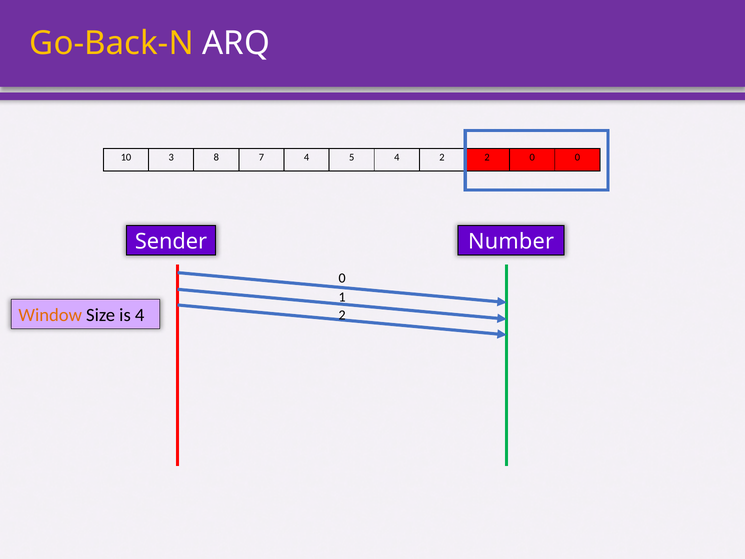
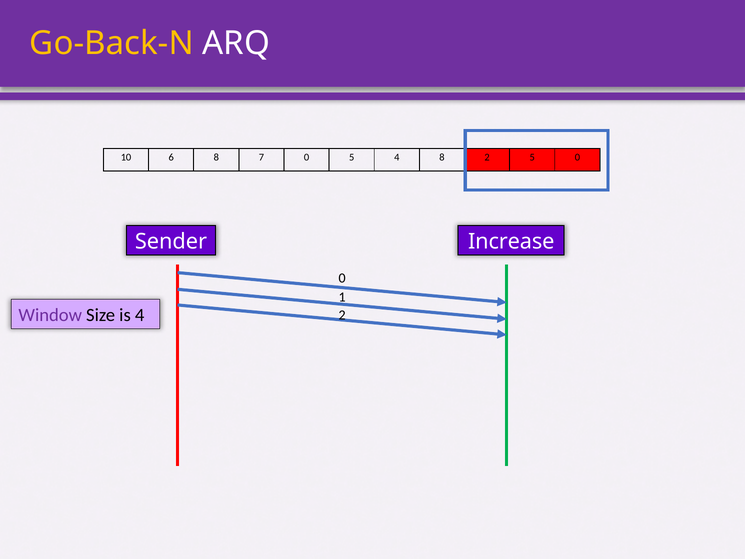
3: 3 -> 6
7 4: 4 -> 0
4 2: 2 -> 8
2 0: 0 -> 5
Number: Number -> Increase
Window colour: orange -> purple
